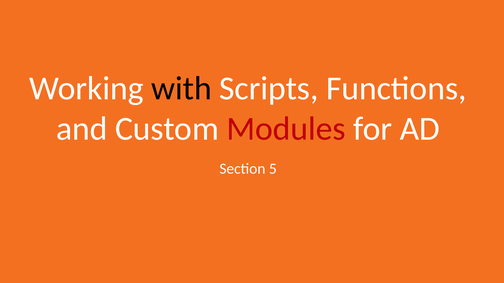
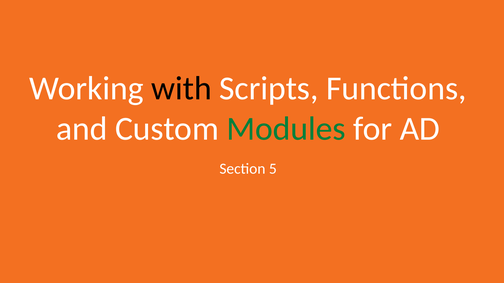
Modules colour: red -> green
